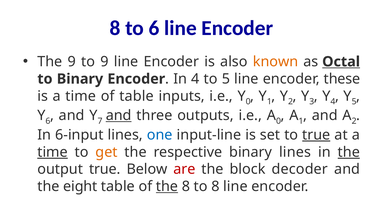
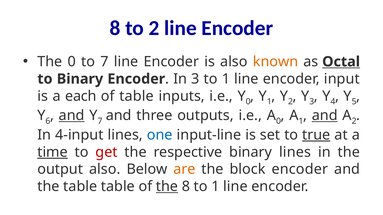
to 6: 6 -> 2
The 9: 9 -> 0
to 9: 9 -> 7
In 4: 4 -> 3
5 at (226, 79): 5 -> 1
these: these -> input
is a time: time -> each
and at (72, 116) underline: none -> present
and at (119, 116) underline: present -> none
and at (325, 116) underline: none -> present
6-input: 6-input -> 4-input
get colour: orange -> red
the at (349, 152) underline: present -> none
output true: true -> also
are colour: red -> orange
block decoder: decoder -> encoder
the eight: eight -> table
8 to 8: 8 -> 1
